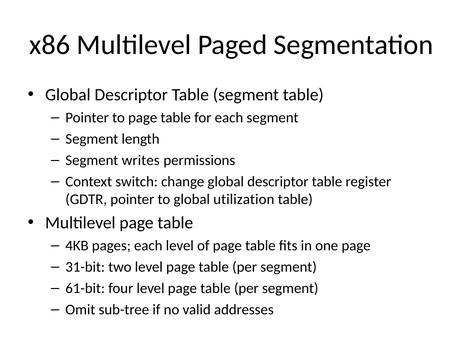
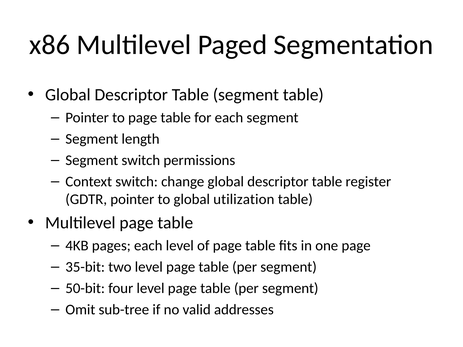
Segment writes: writes -> switch
31-bit: 31-bit -> 35-bit
61-bit: 61-bit -> 50-bit
